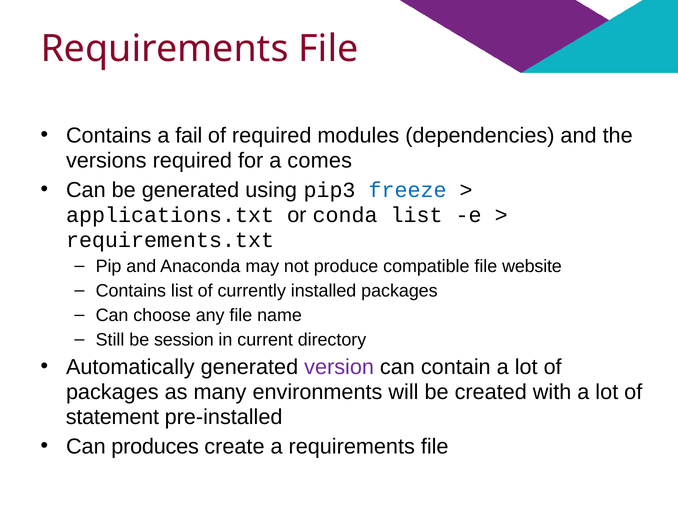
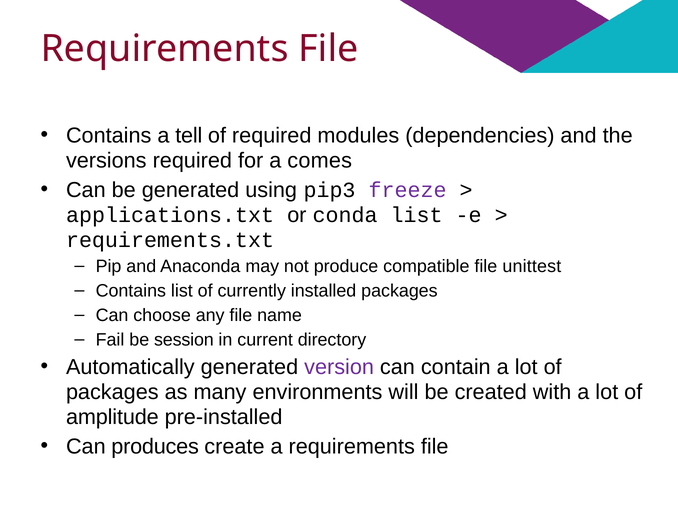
fail: fail -> tell
freeze colour: blue -> purple
website: website -> unittest
Still: Still -> Fail
statement: statement -> amplitude
